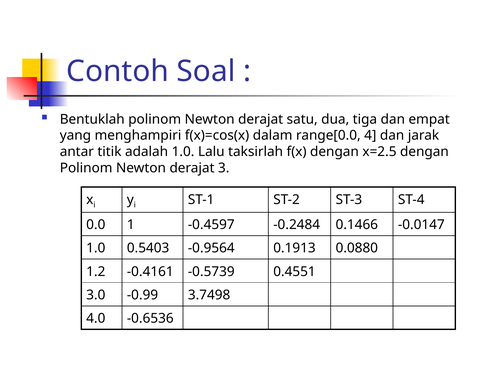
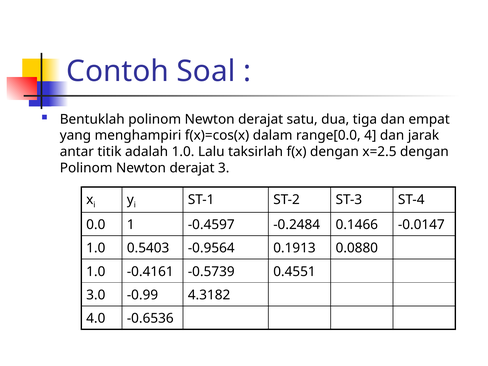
1.2 at (96, 272): 1.2 -> 1.0
3.7498: 3.7498 -> 4.3182
